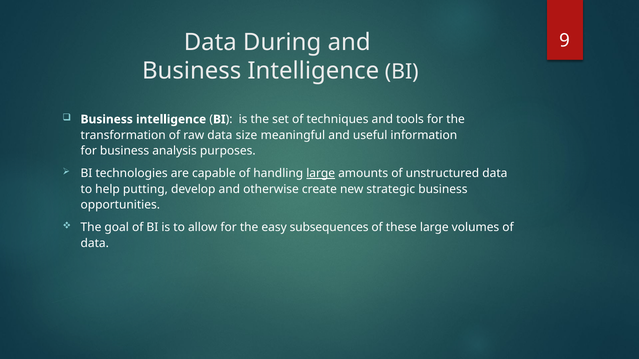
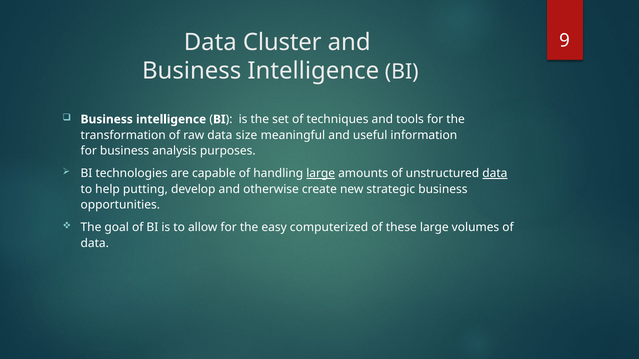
During: During -> Cluster
data at (495, 174) underline: none -> present
subsequences: subsequences -> computerized
